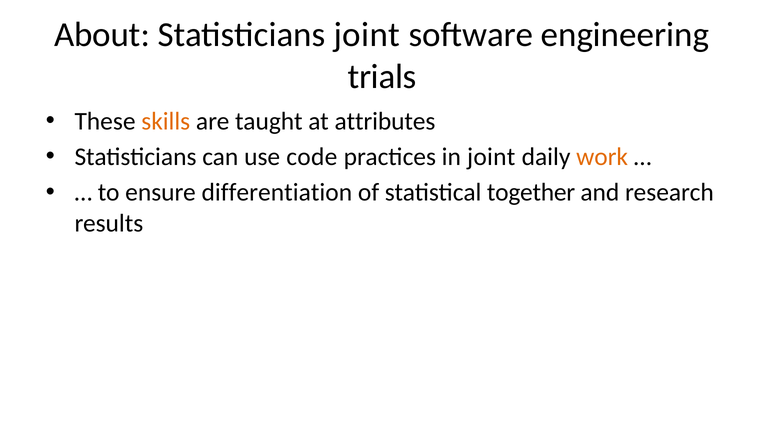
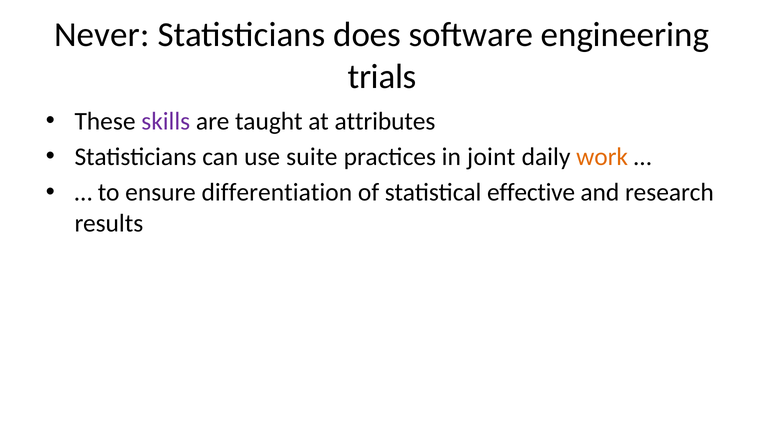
About: About -> Never
Statisticians joint: joint -> does
skills colour: orange -> purple
code: code -> suite
together: together -> effective
